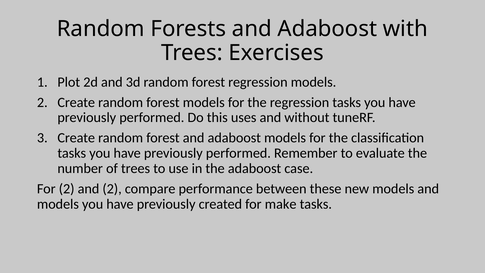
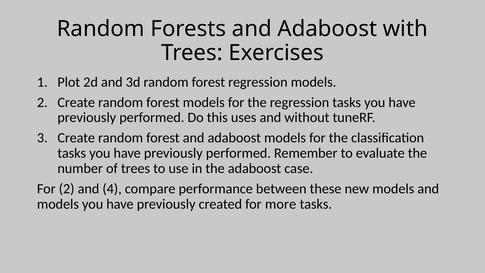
and 2: 2 -> 4
make: make -> more
